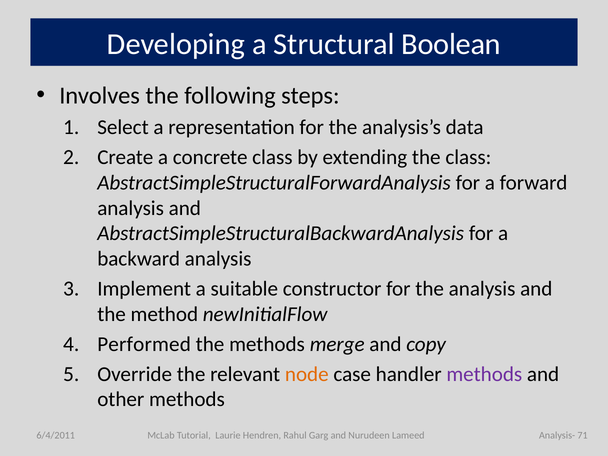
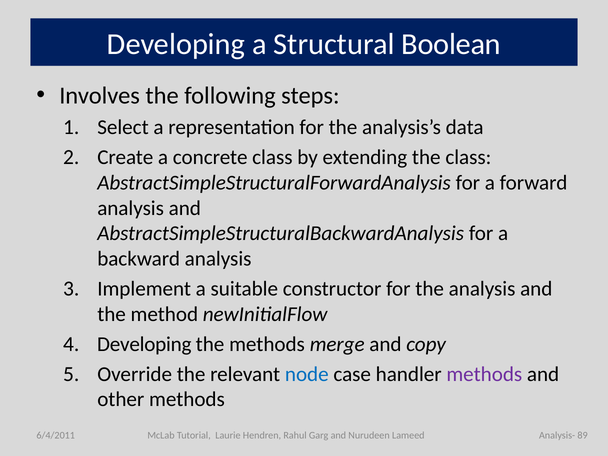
Performed at (144, 344): Performed -> Developing
node colour: orange -> blue
71: 71 -> 89
